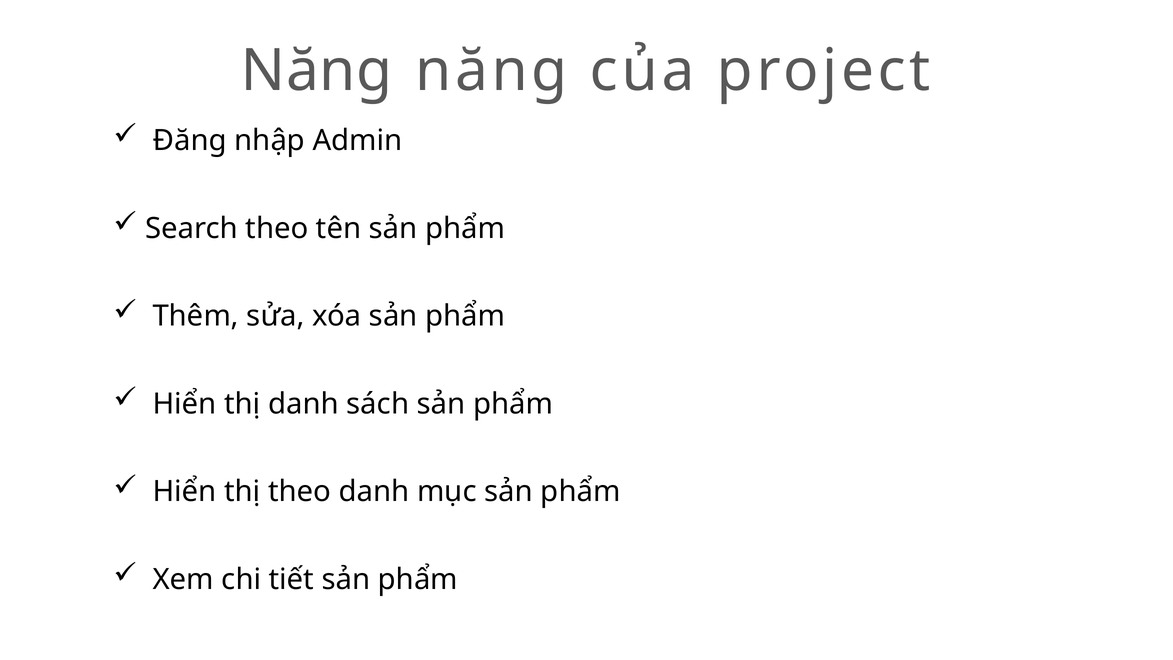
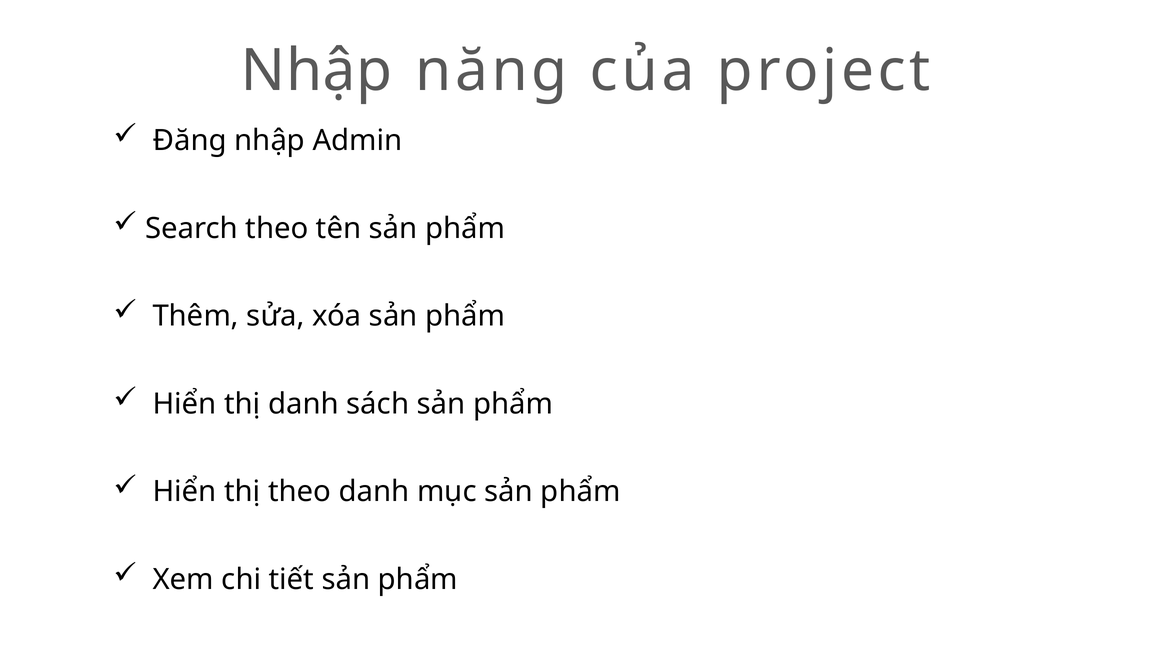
Năng at (317, 71): Năng -> Nhập
